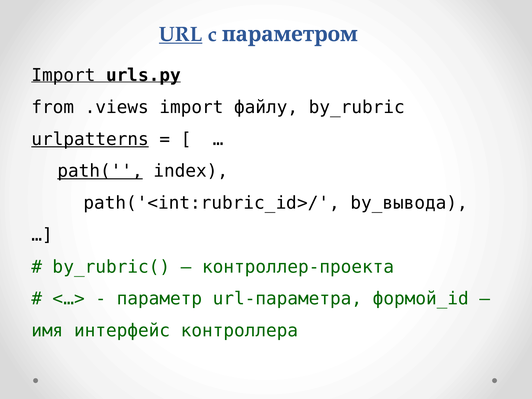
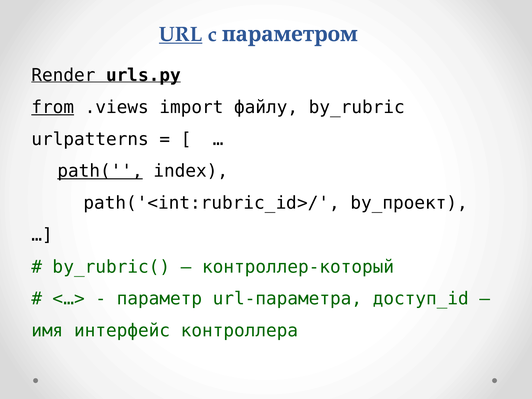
Import at (63, 75): Import -> Render
from underline: none -> present
urlpatterns underline: present -> none
by_вывода: by_вывода -> by_проект
контроллер-проекта: контроллер-проекта -> контроллер-который
формой_id: формой_id -> доступ_id
